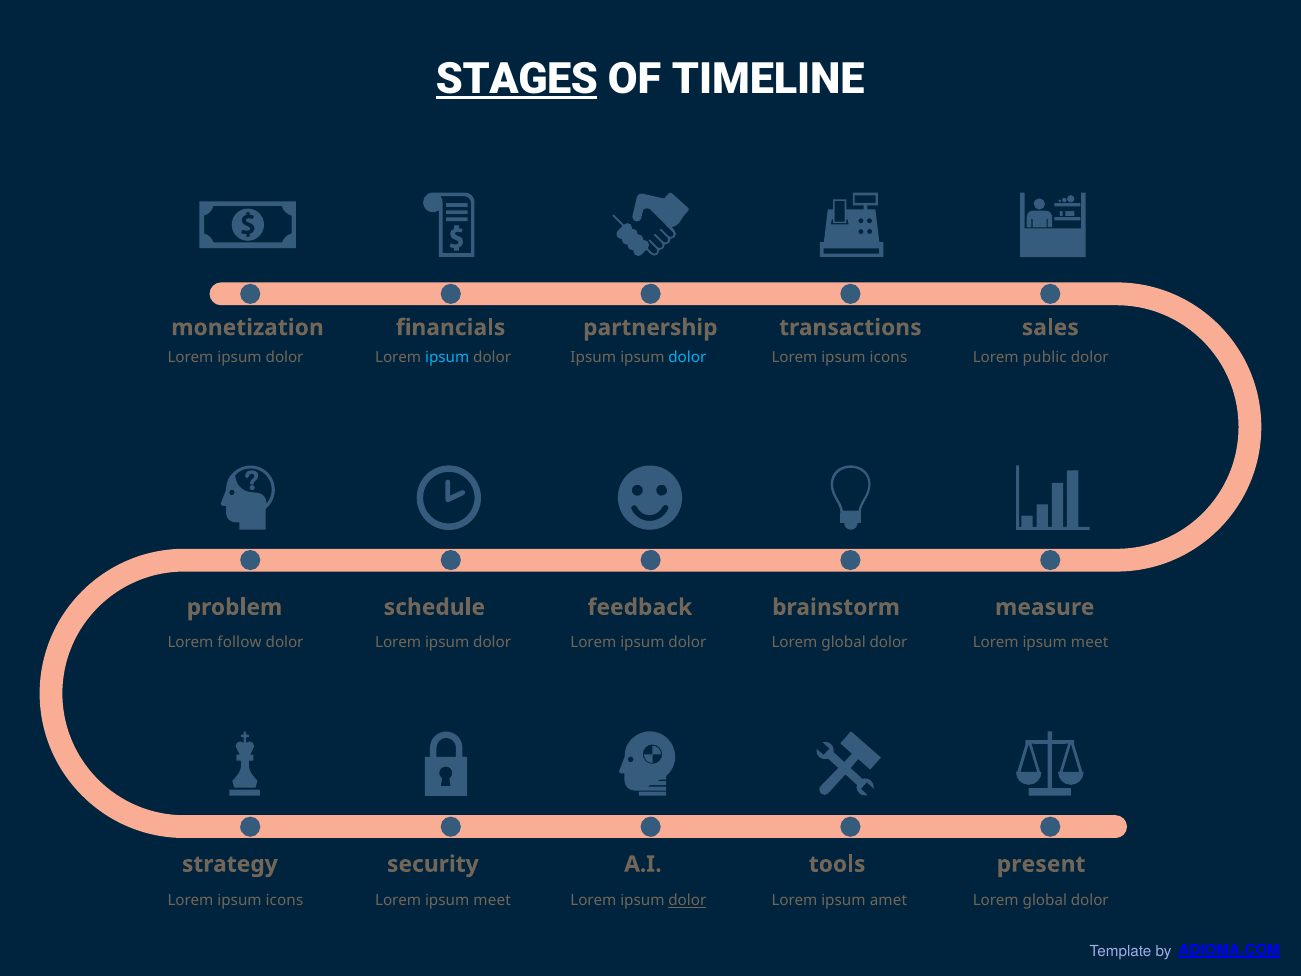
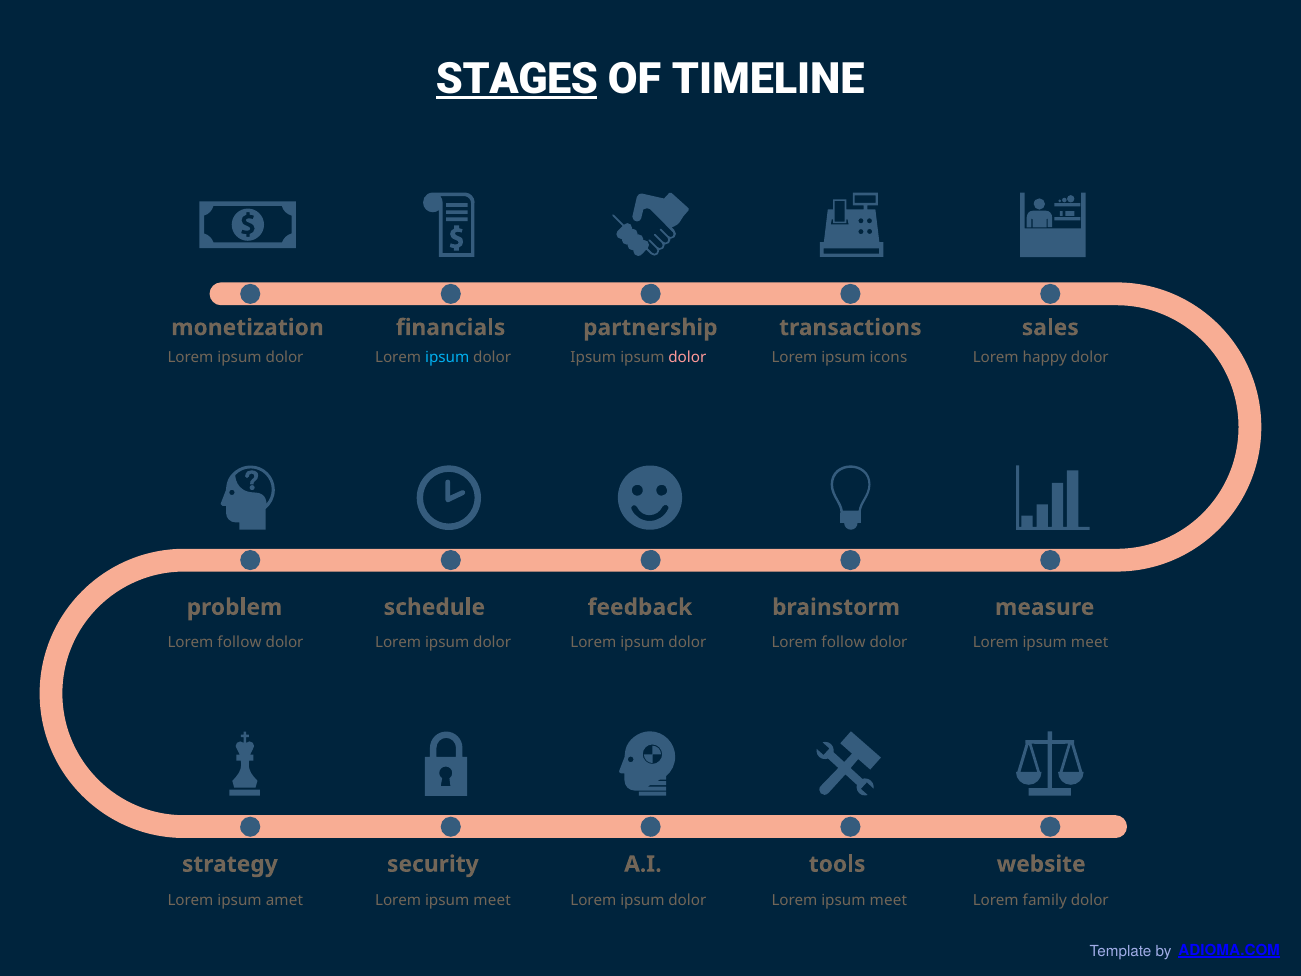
dolor at (687, 358) colour: light blue -> pink
public: public -> happy
ipsum dolor Lorem global: global -> follow
present: present -> website
icons at (284, 900): icons -> amet
dolor at (687, 900) underline: present -> none
amet at (888, 900): amet -> meet
global at (1045, 900): global -> family
